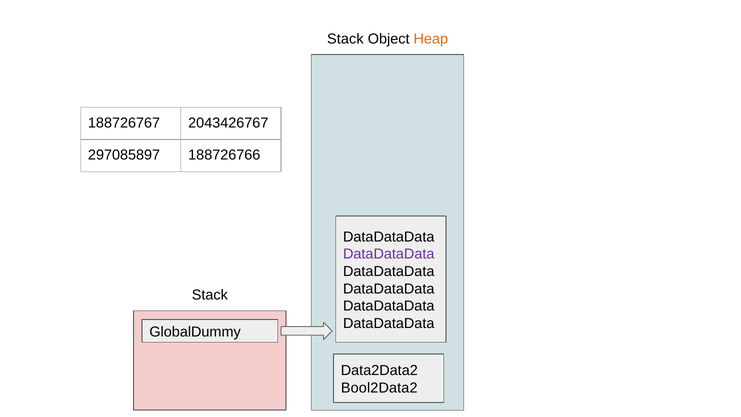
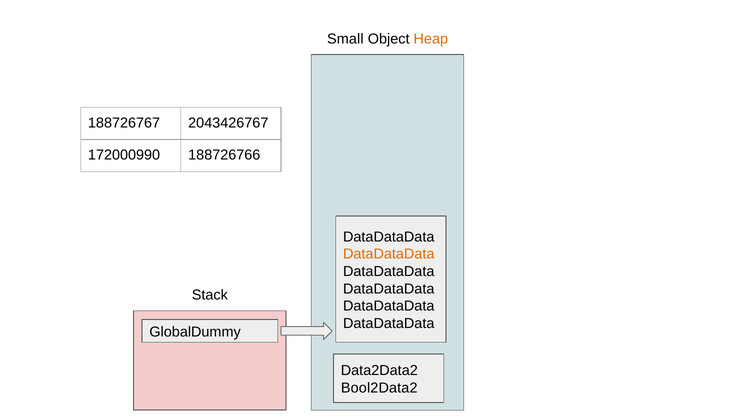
Stack at (345, 39): Stack -> Small
297085897: 297085897 -> 172000990
DataDataData at (389, 254) colour: purple -> orange
